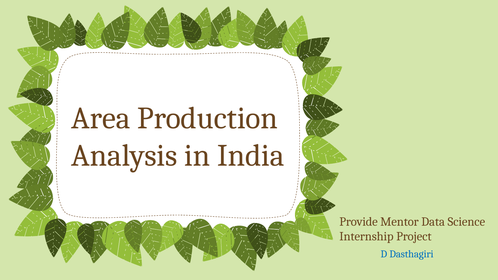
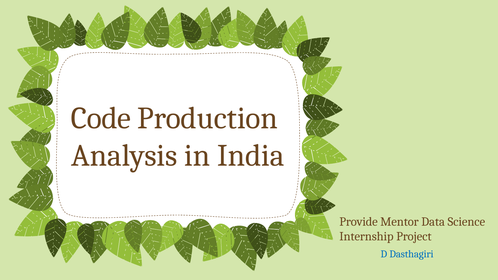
Area: Area -> Code
